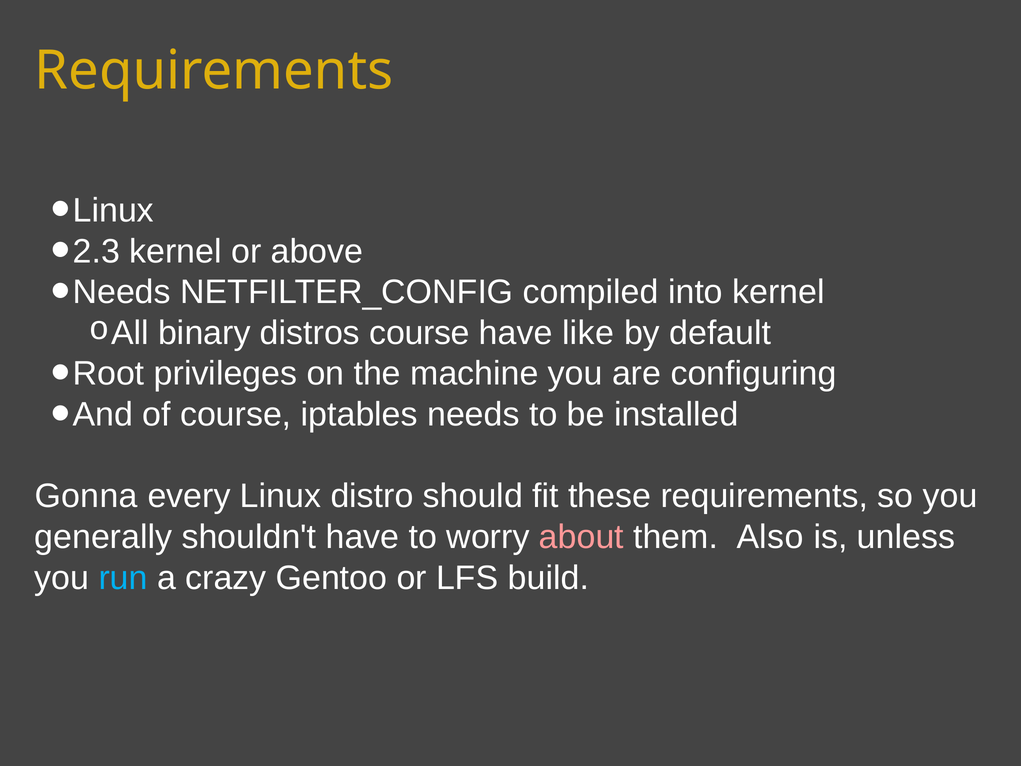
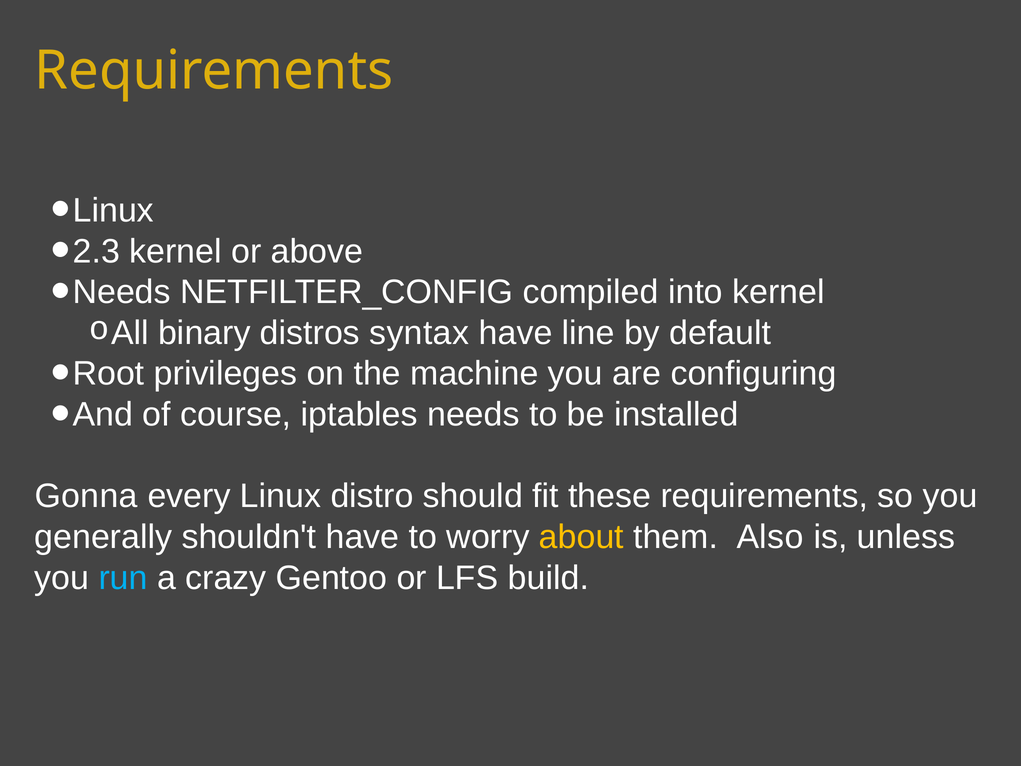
distros course: course -> syntax
like: like -> line
about colour: pink -> yellow
